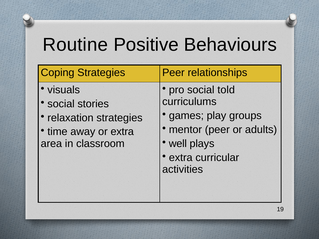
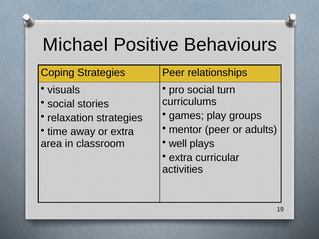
Routine: Routine -> Michael
told: told -> turn
